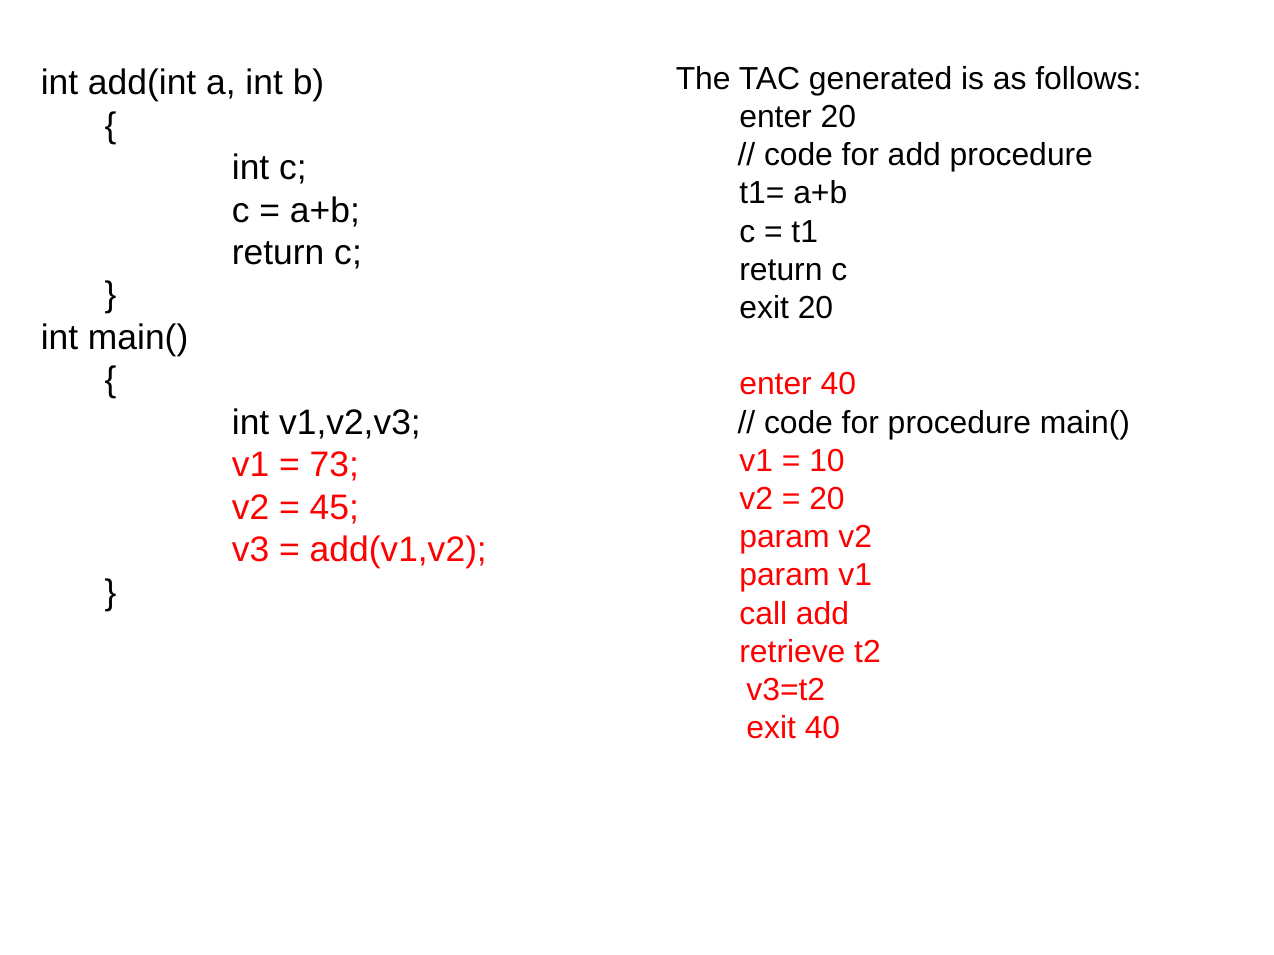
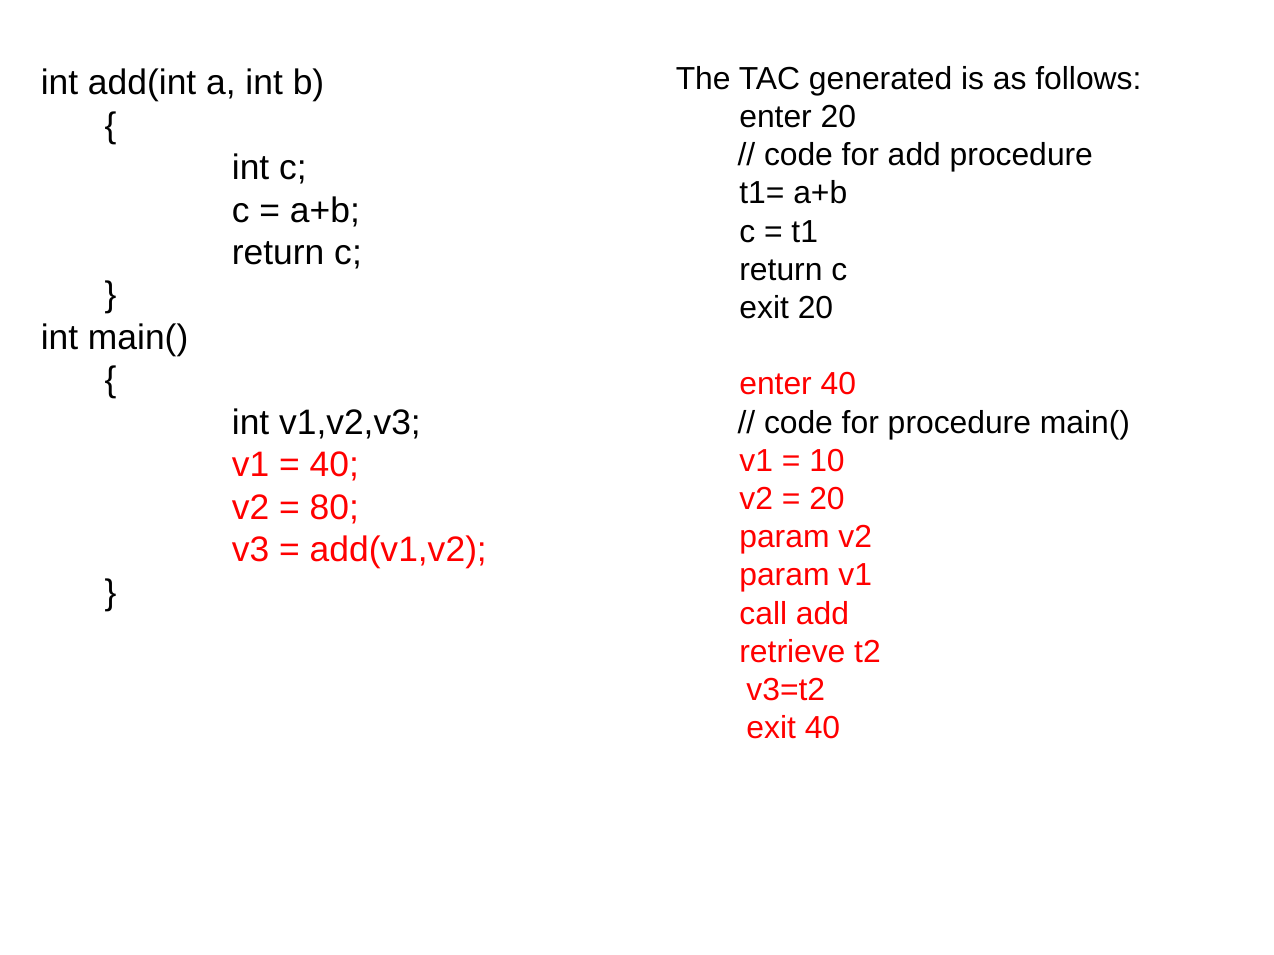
73 at (334, 465): 73 -> 40
45: 45 -> 80
